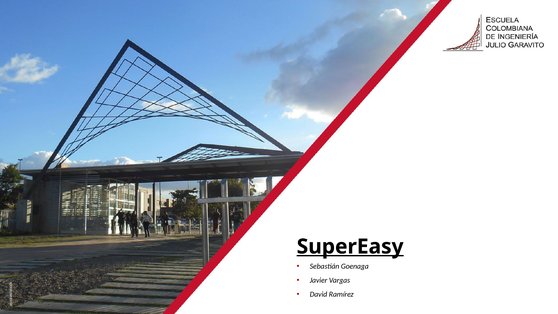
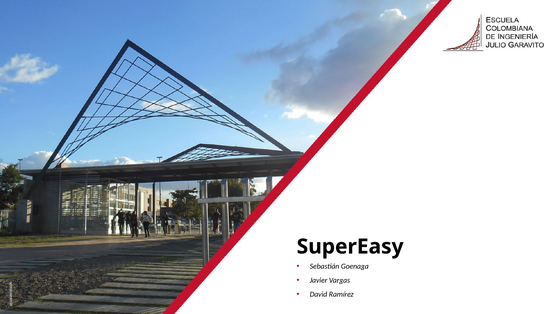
SuperEasy underline: present -> none
